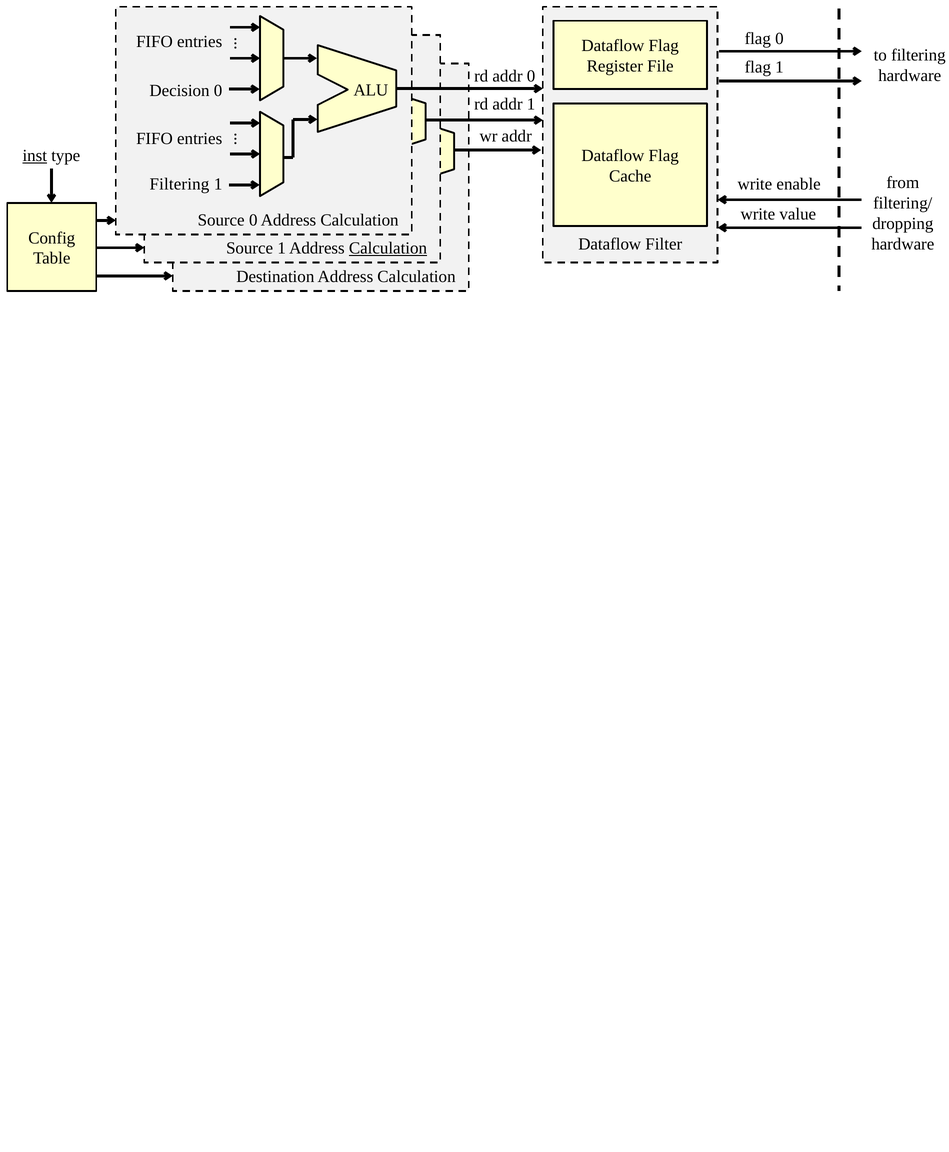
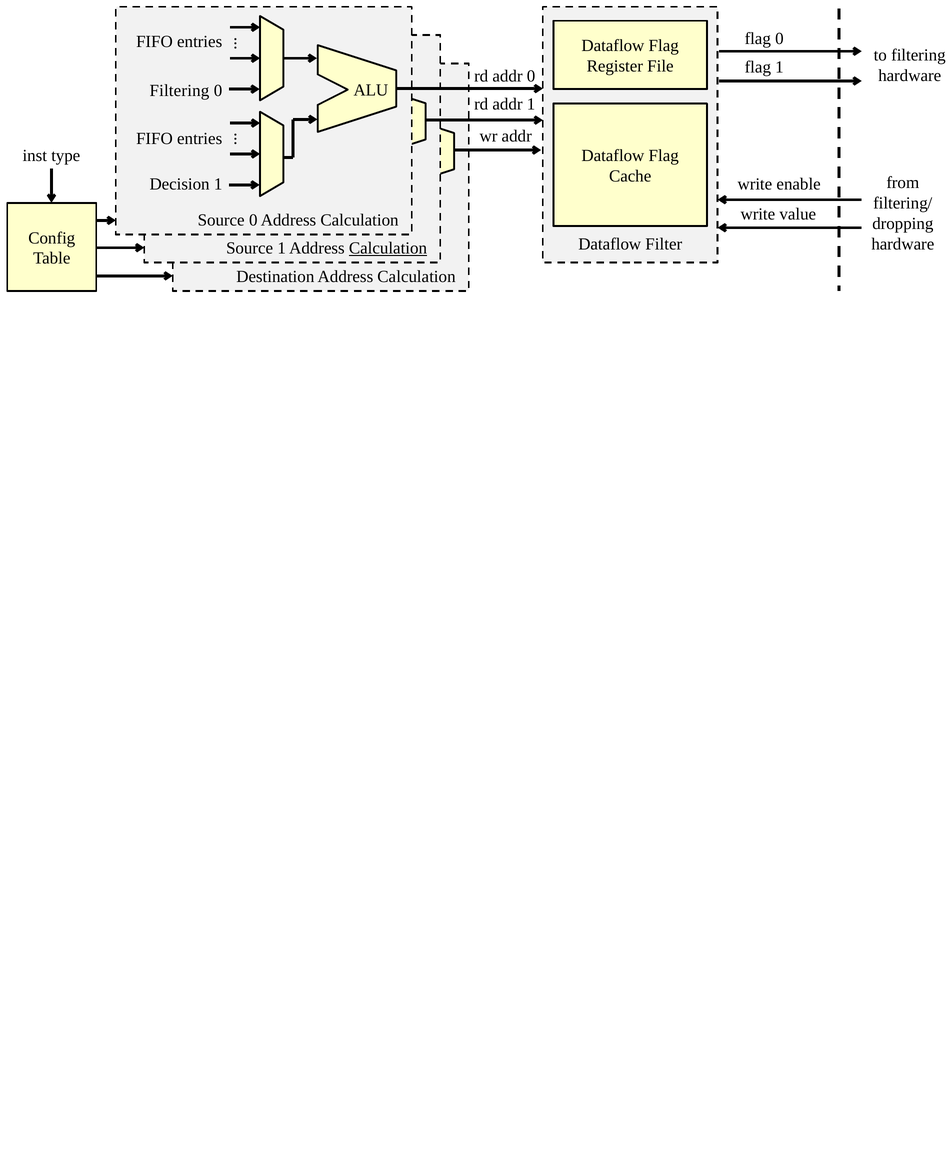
Decision at (179, 91): Decision -> Filtering
inst underline: present -> none
Filtering at (179, 184): Filtering -> Decision
